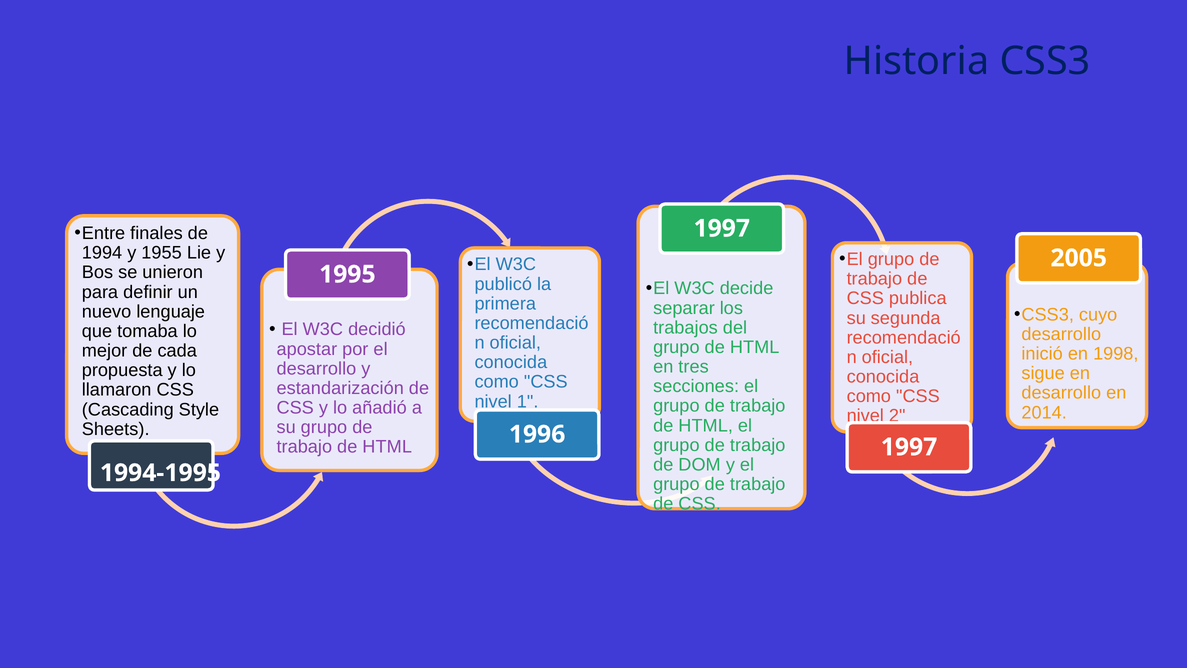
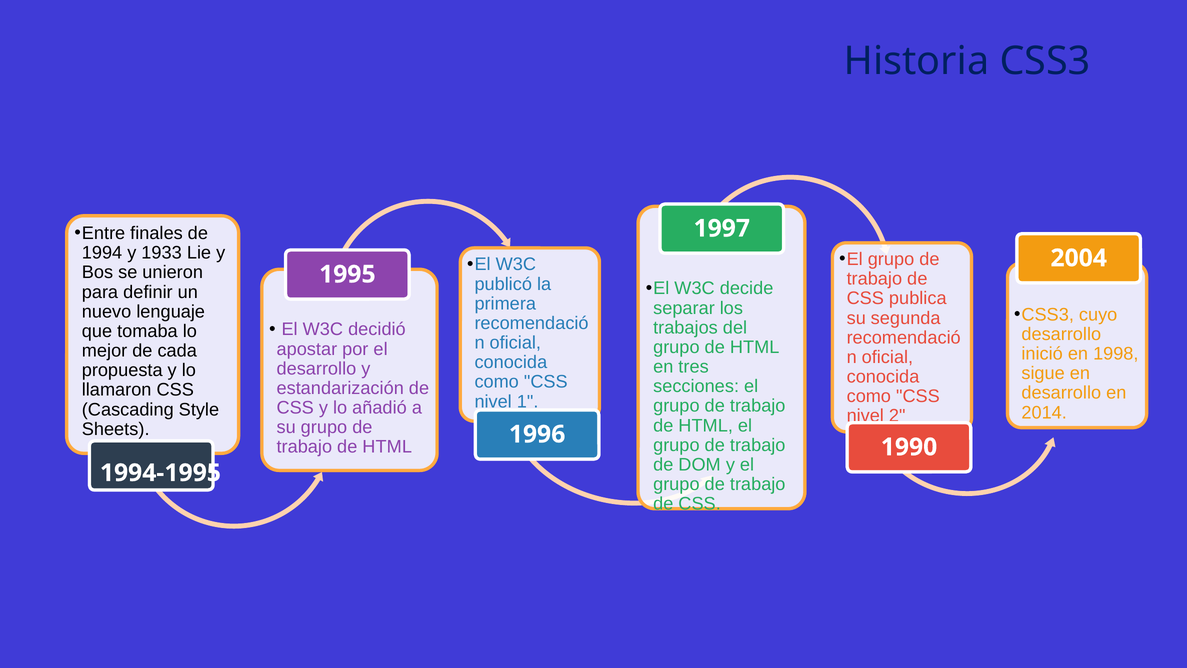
1955: 1955 -> 1933
2005: 2005 -> 2004
1997 at (909, 447): 1997 -> 1990
